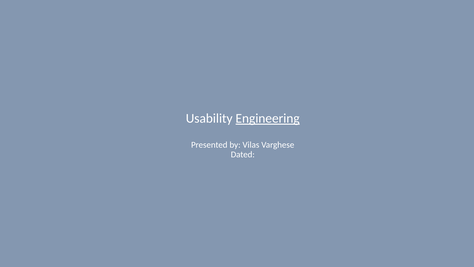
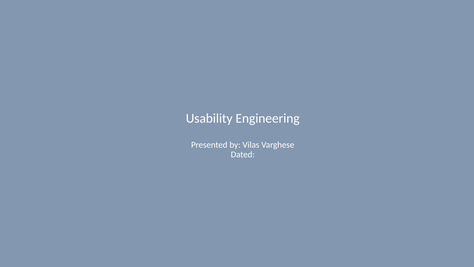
Engineering underline: present -> none
